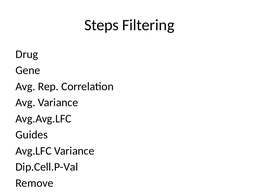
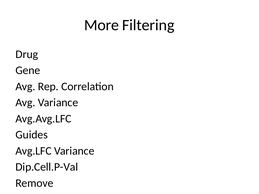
Steps: Steps -> More
